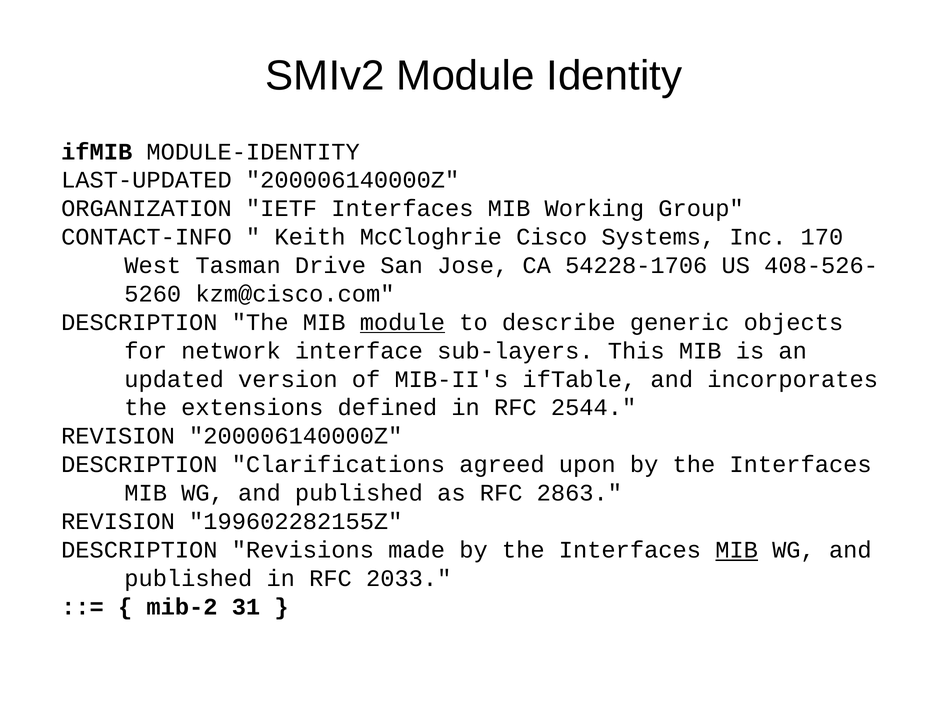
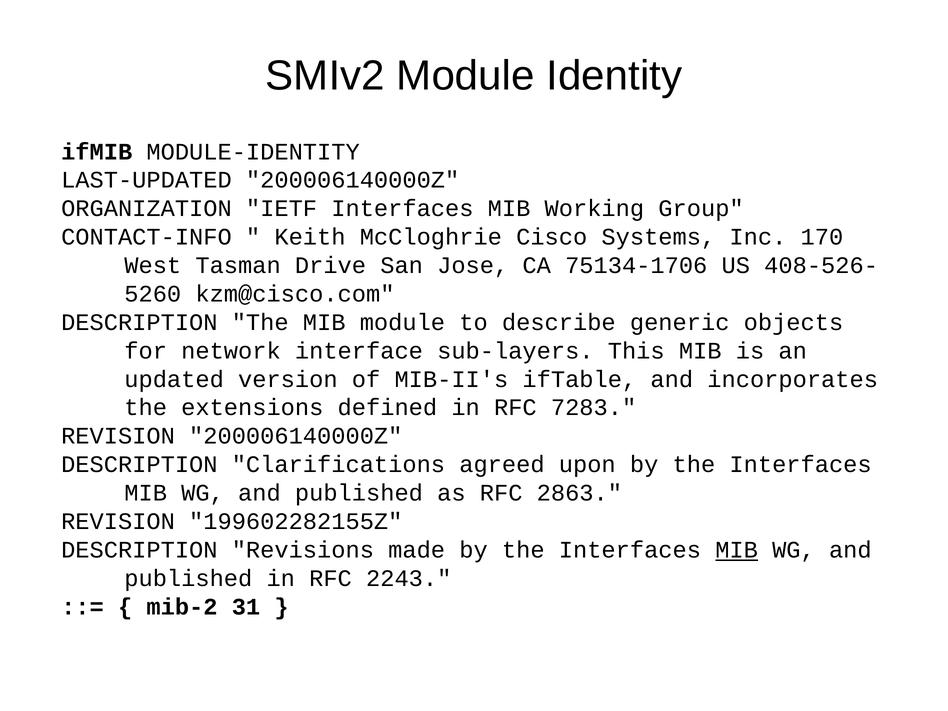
54228-1706: 54228-1706 -> 75134-1706
module at (402, 322) underline: present -> none
2544: 2544 -> 7283
2033: 2033 -> 2243
